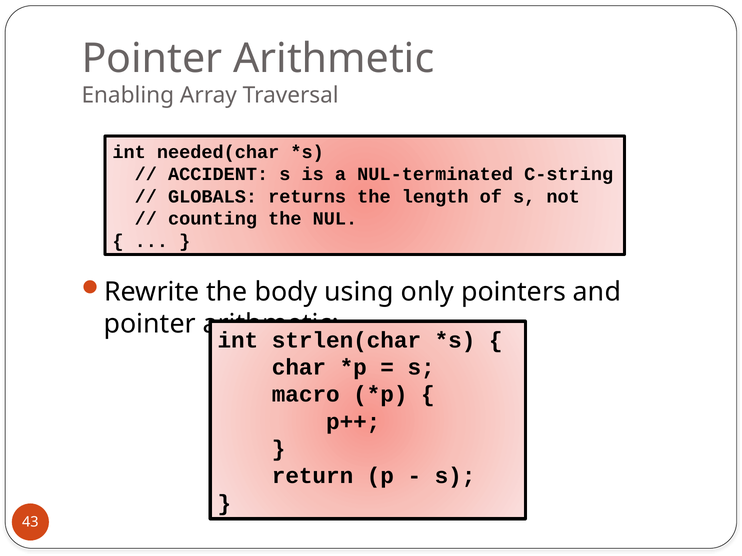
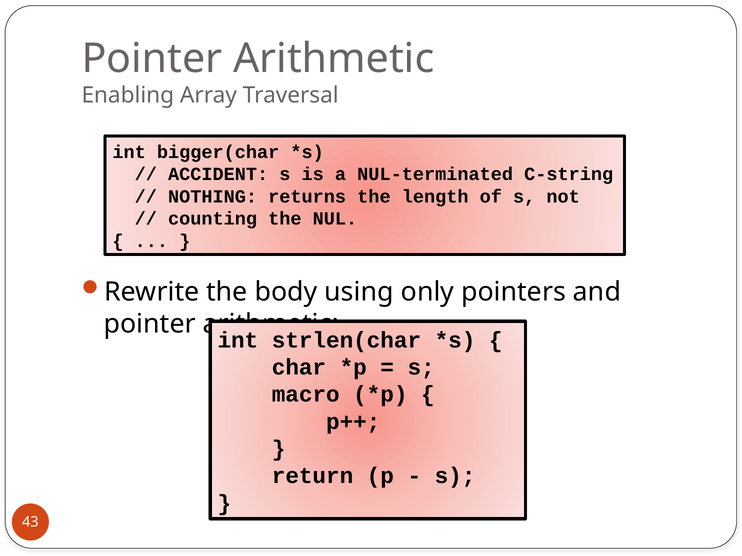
needed(char: needed(char -> bigger(char
GLOBALS: GLOBALS -> NOTHING
